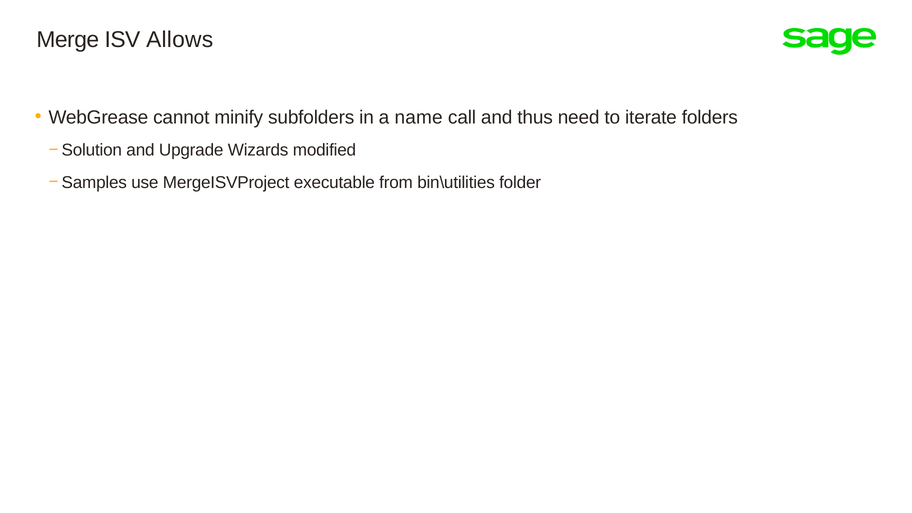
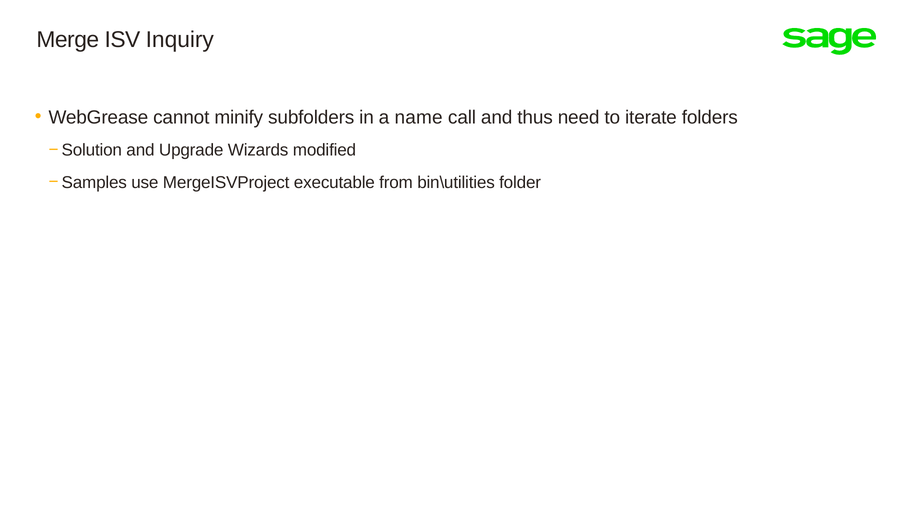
Allows: Allows -> Inquiry
